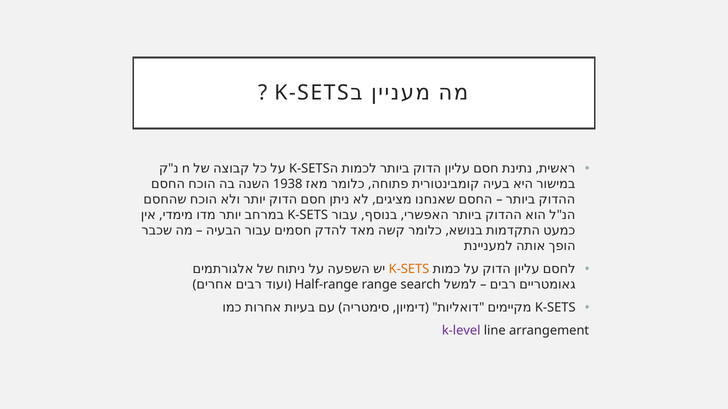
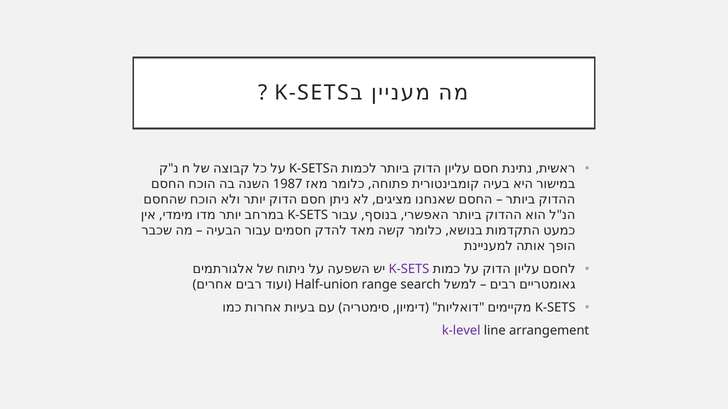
1938: 1938 -> 1987
K-SETS at (409, 269) colour: orange -> purple
Half-range: Half-range -> Half-union
